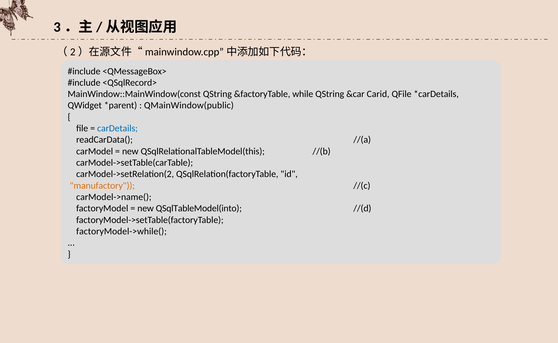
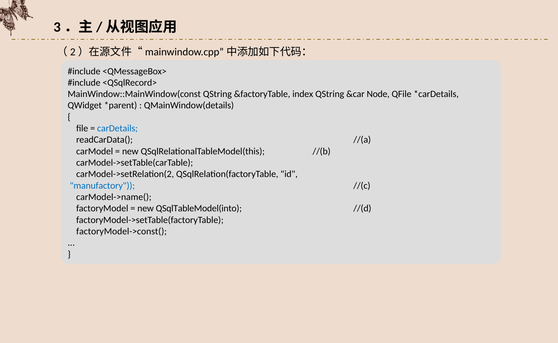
while: while -> index
Carid: Carid -> Node
QMainWindow(public: QMainWindow(public -> QMainWindow(details
manufactory colour: orange -> blue
factoryModel->while(: factoryModel->while( -> factoryModel->const(
